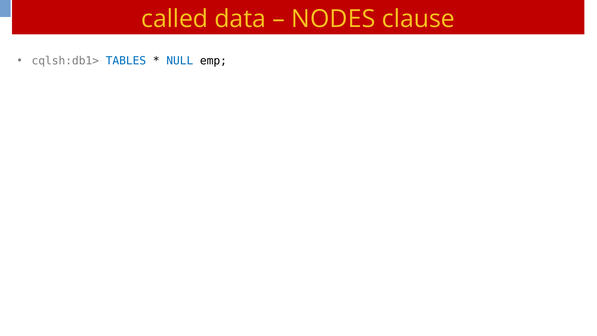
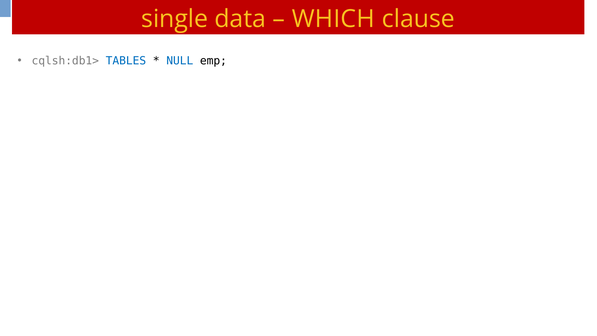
called: called -> single
NODES: NODES -> WHICH
